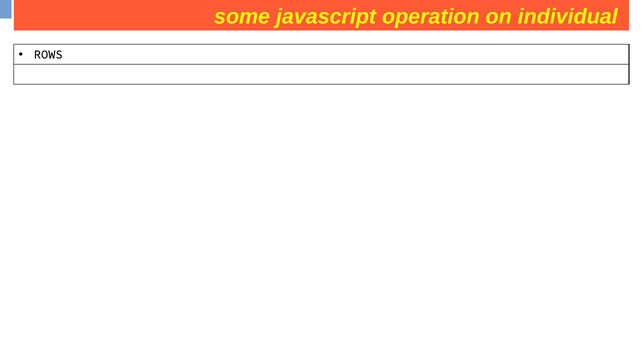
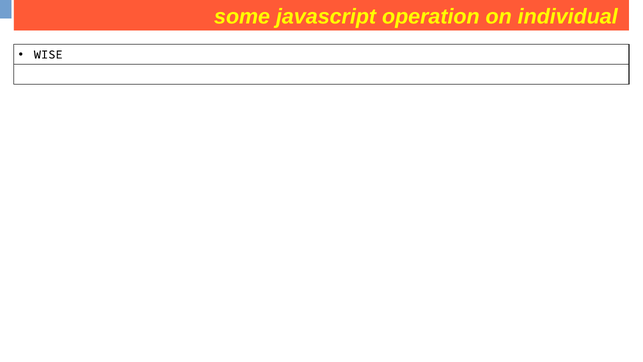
ROWS: ROWS -> WISE
